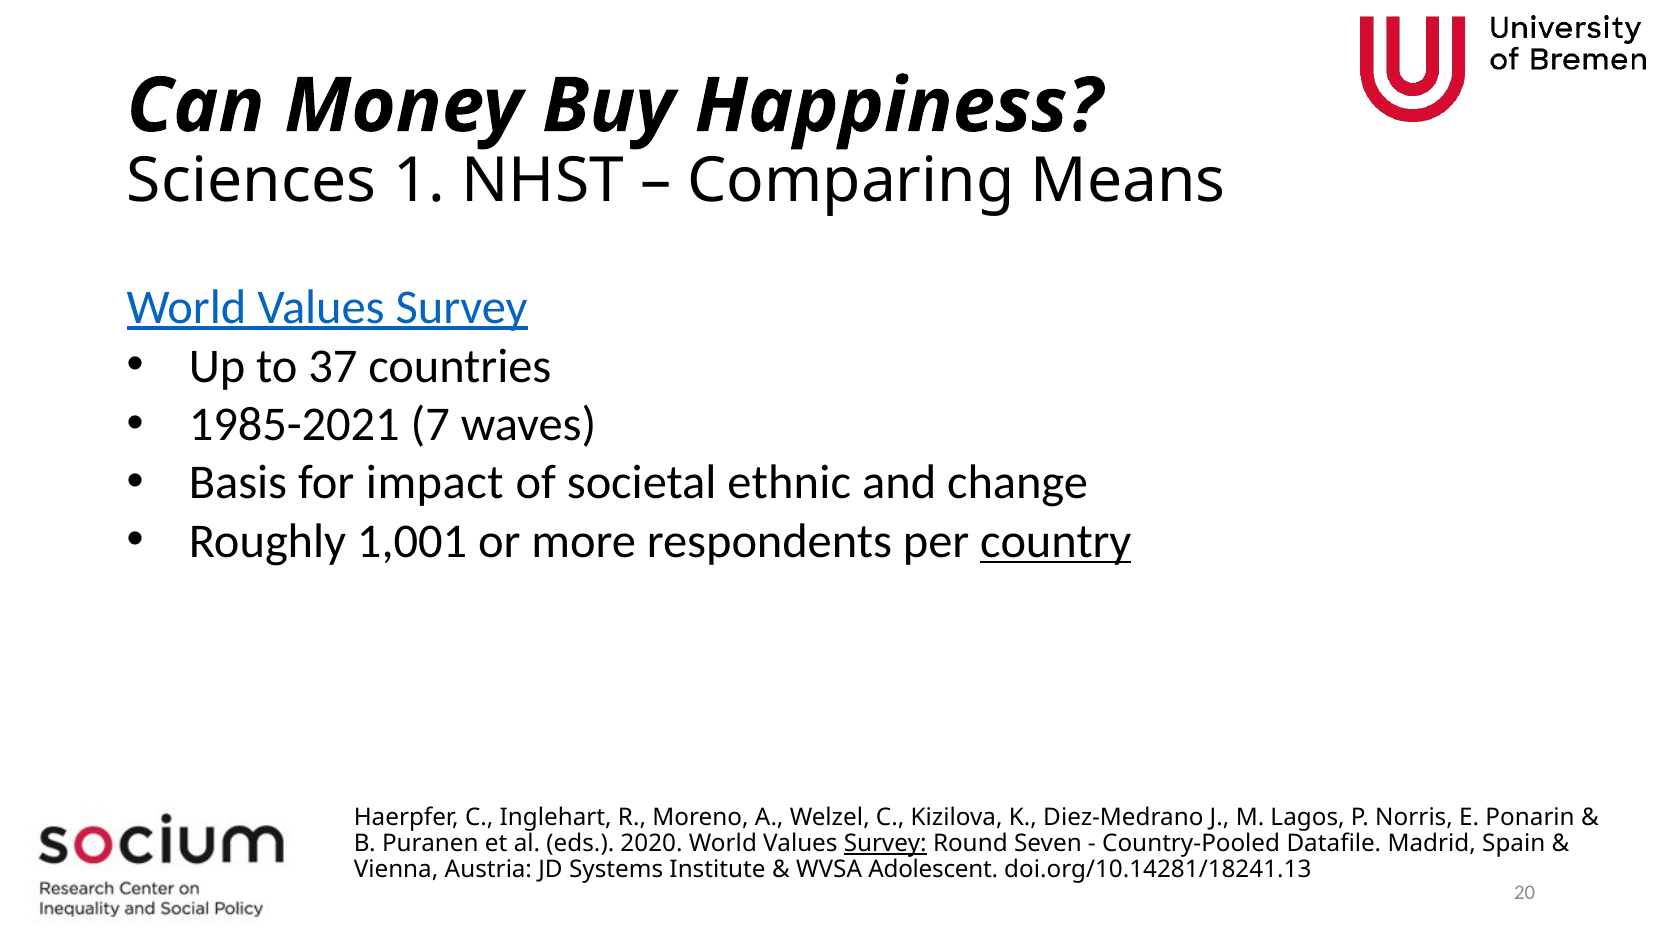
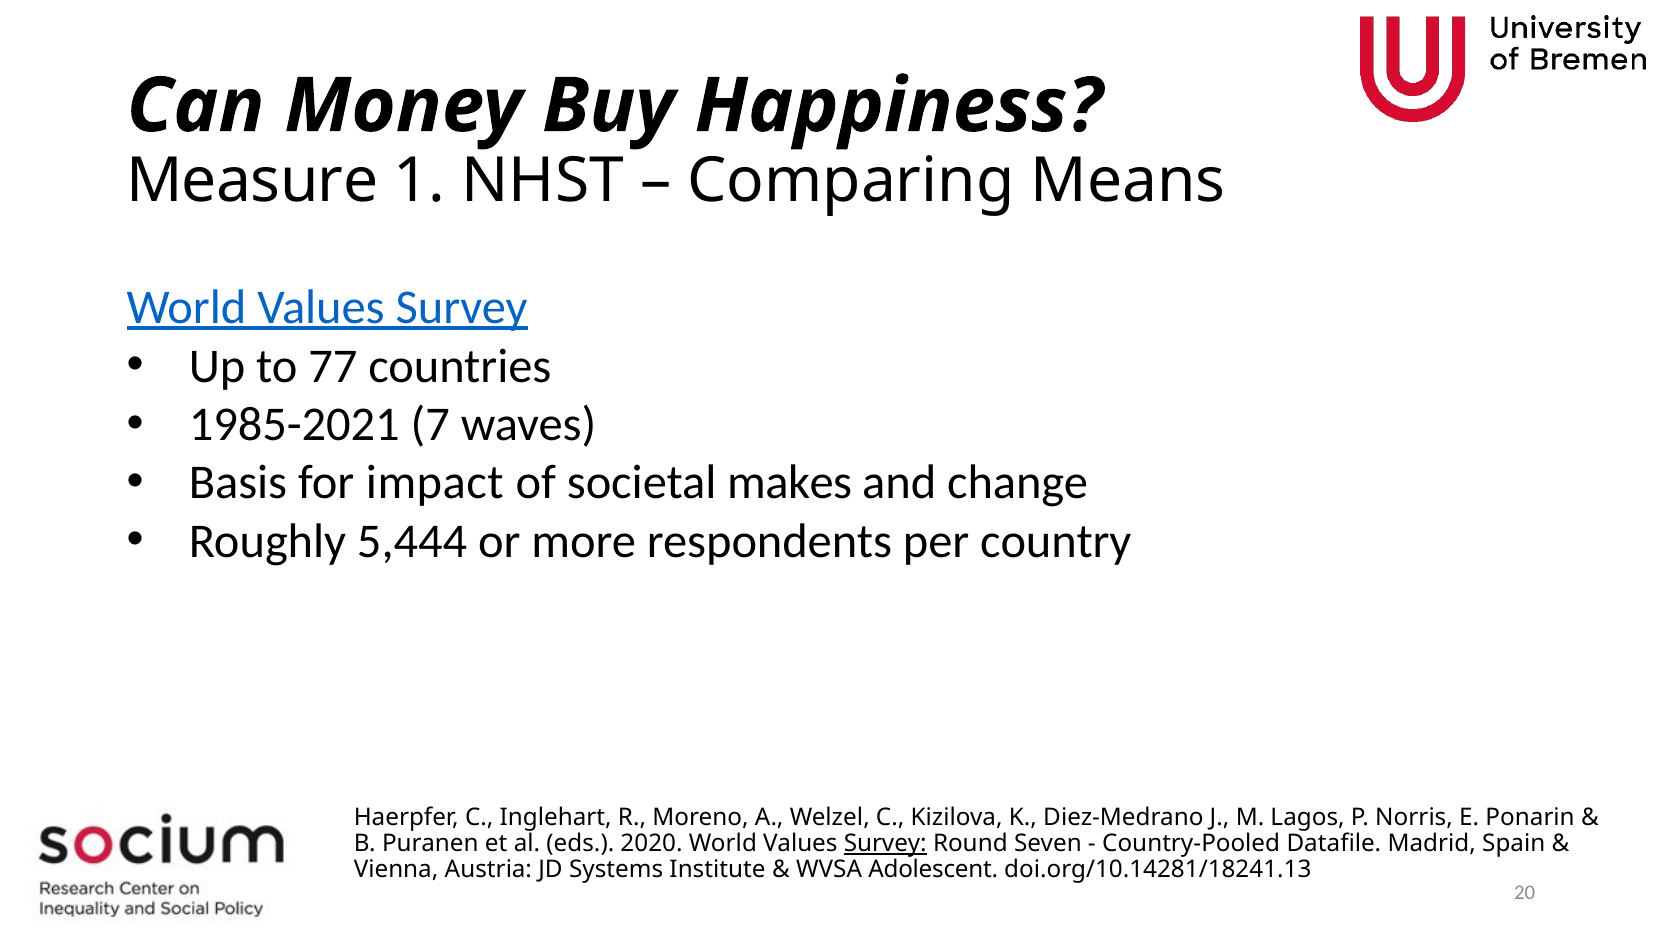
Sciences: Sciences -> Measure
37: 37 -> 77
ethnic: ethnic -> makes
1,001: 1,001 -> 5,444
country underline: present -> none
